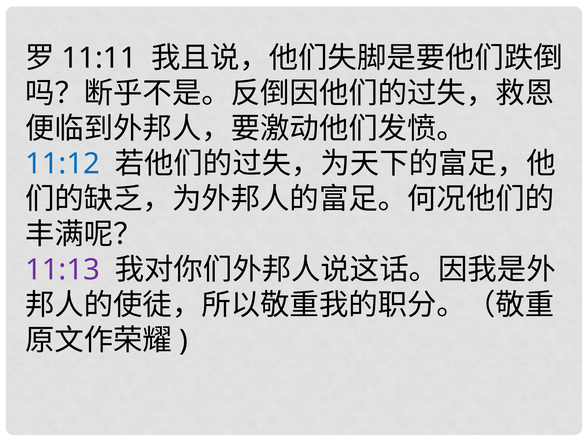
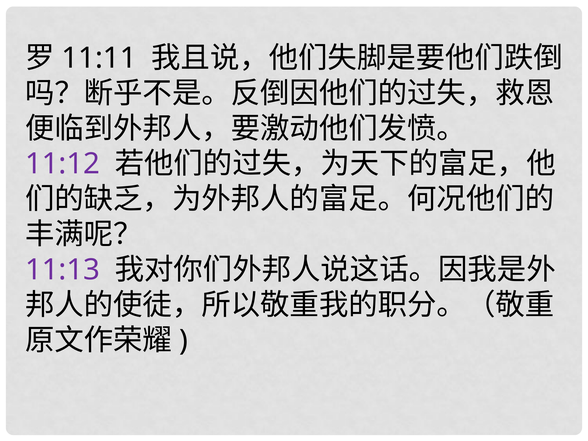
11:12 colour: blue -> purple
